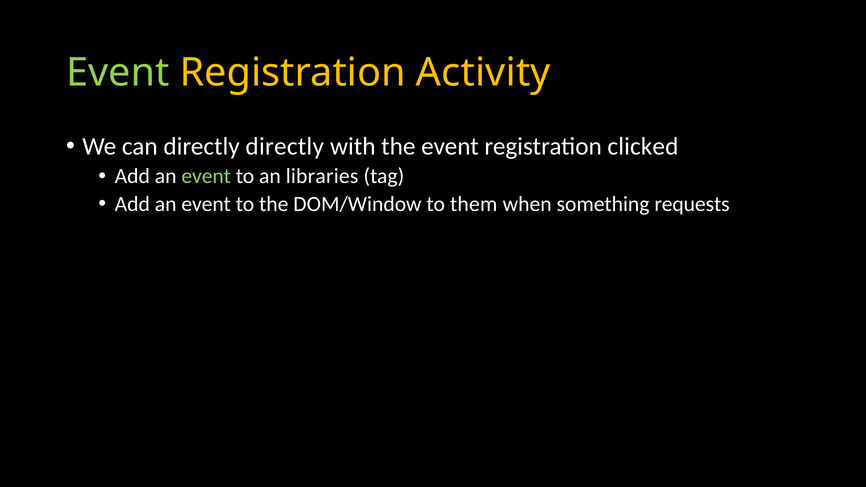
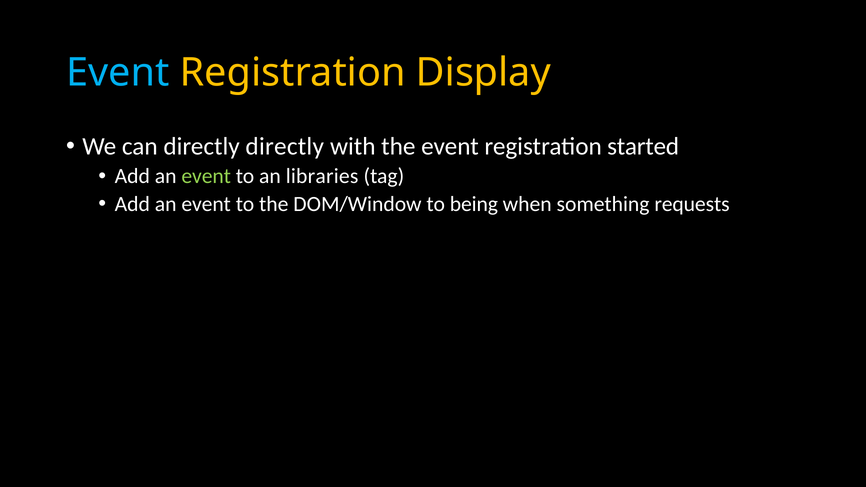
Event at (118, 73) colour: light green -> light blue
Activity: Activity -> Display
clicked: clicked -> started
them: them -> being
